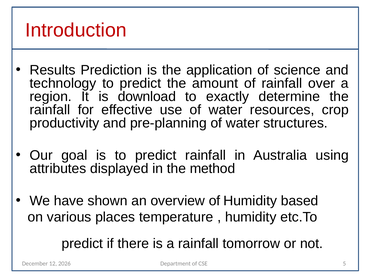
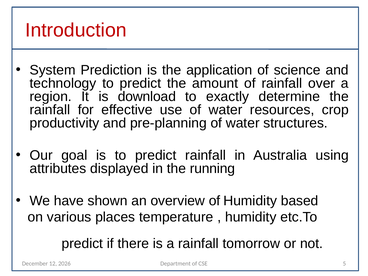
Results: Results -> System
method: method -> running
